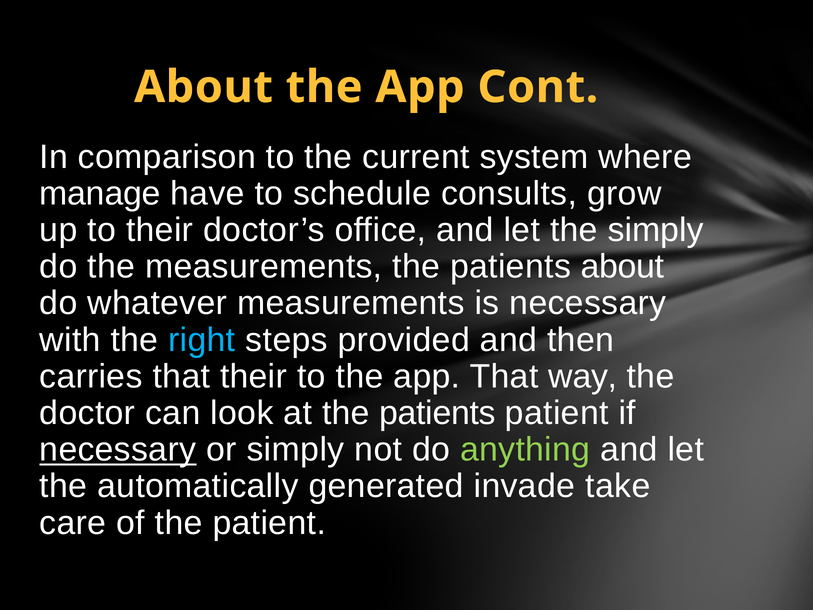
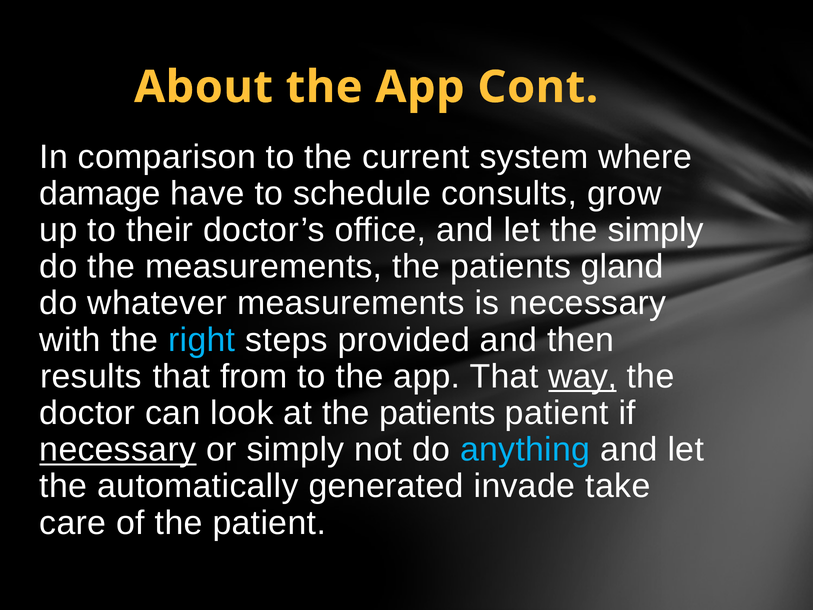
manage: manage -> damage
patients about: about -> gland
carries: carries -> results
that their: their -> from
way underline: none -> present
anything colour: light green -> light blue
